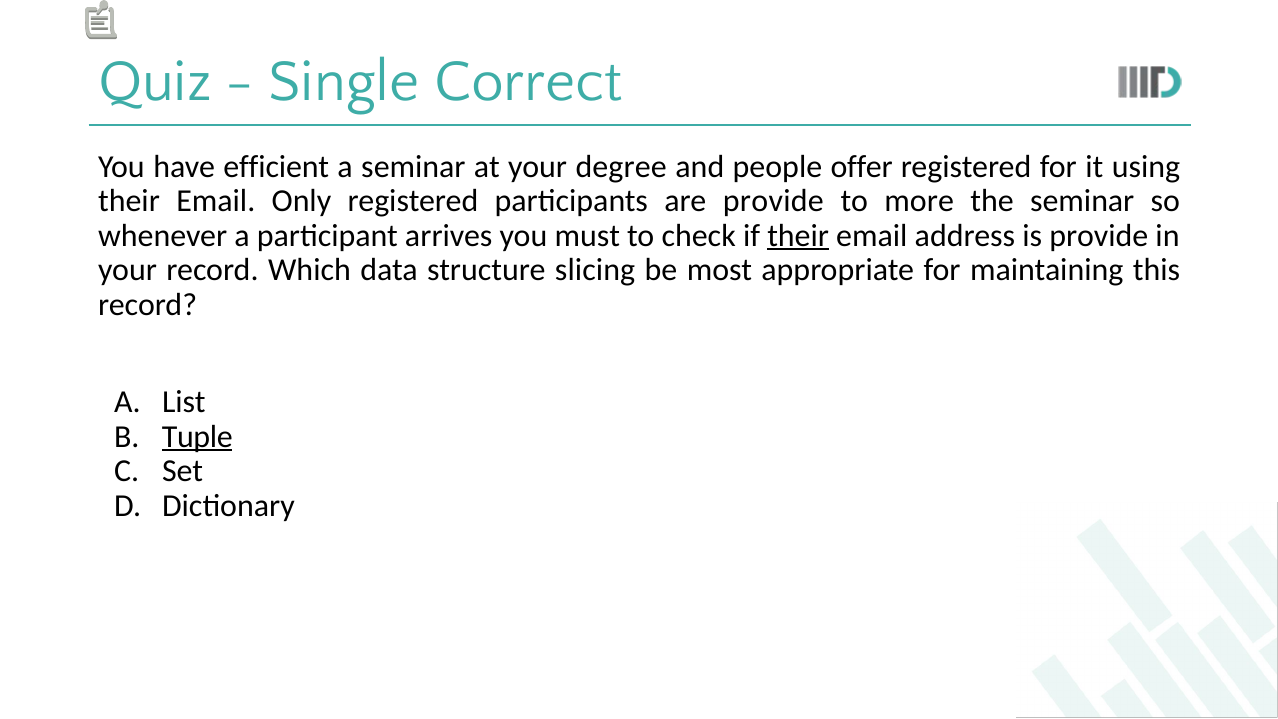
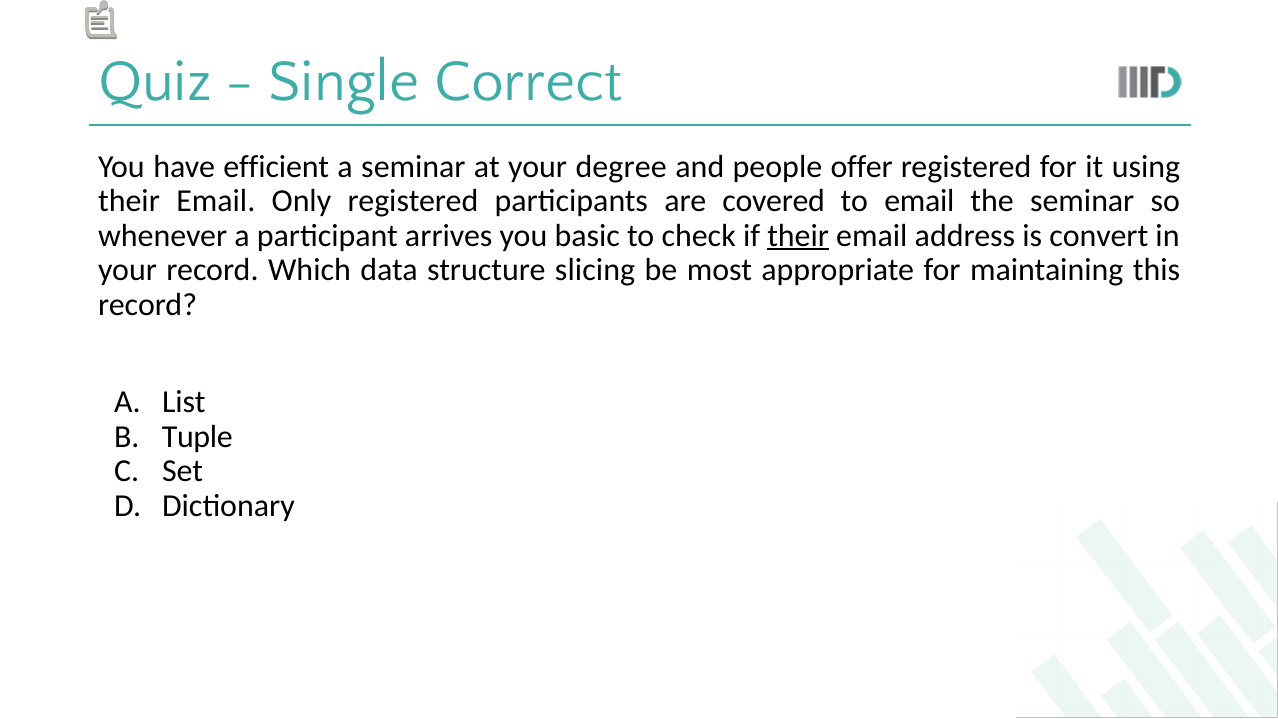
are provide: provide -> covered
to more: more -> email
must: must -> basic
is provide: provide -> convert
Tuple underline: present -> none
